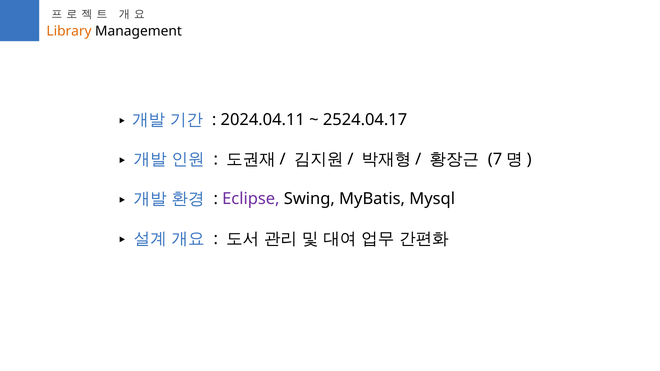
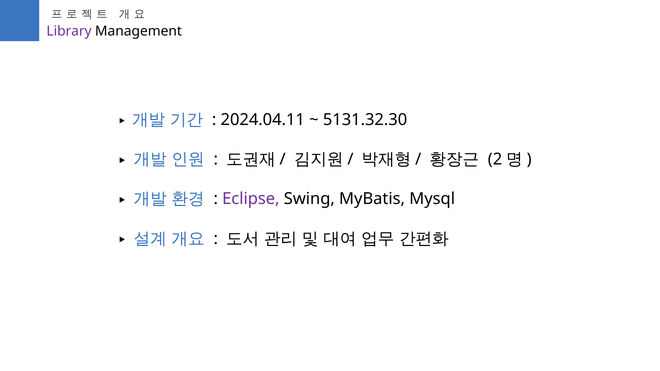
Library colour: orange -> purple
2524.04.17: 2524.04.17 -> 5131.32.30
7 at (495, 160): 7 -> 2
